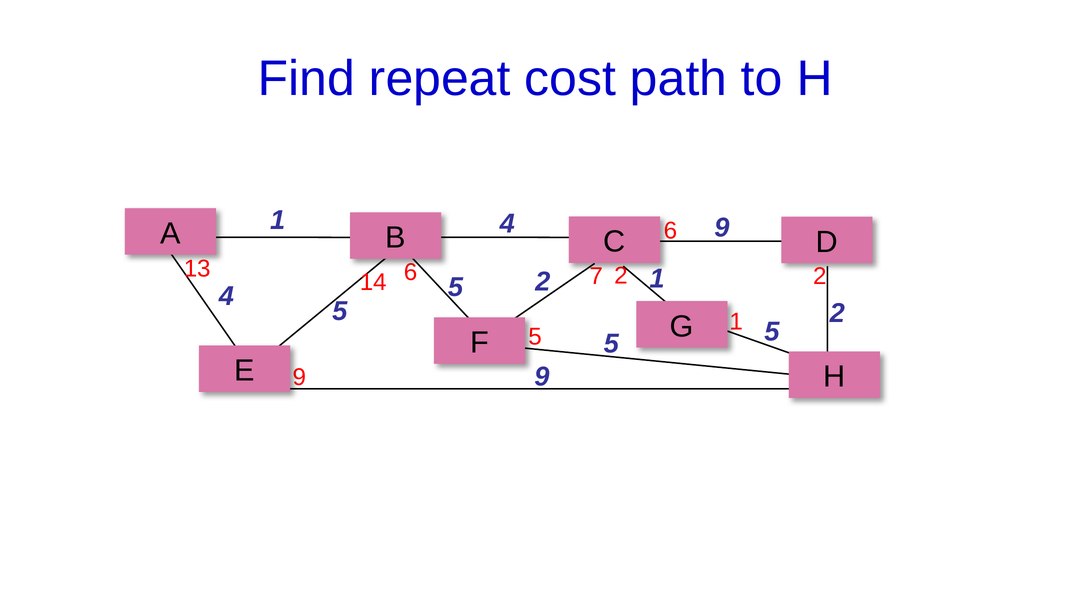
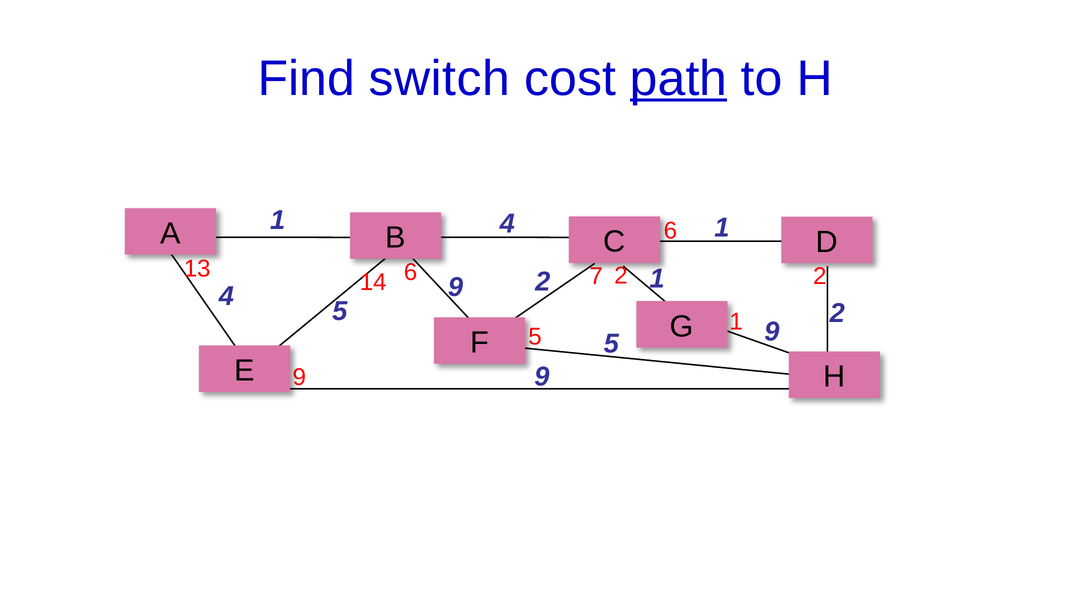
repeat: repeat -> switch
path underline: none -> present
4 9: 9 -> 1
4 5: 5 -> 9
5 at (772, 332): 5 -> 9
